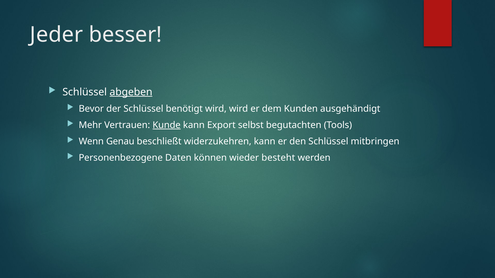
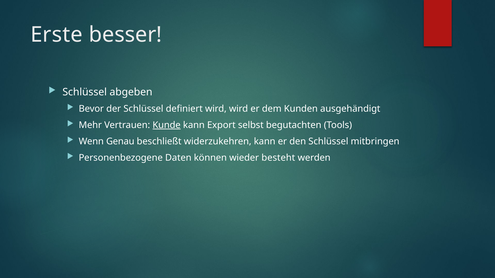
Jeder: Jeder -> Erste
abgeben underline: present -> none
benötigt: benötigt -> definiert
